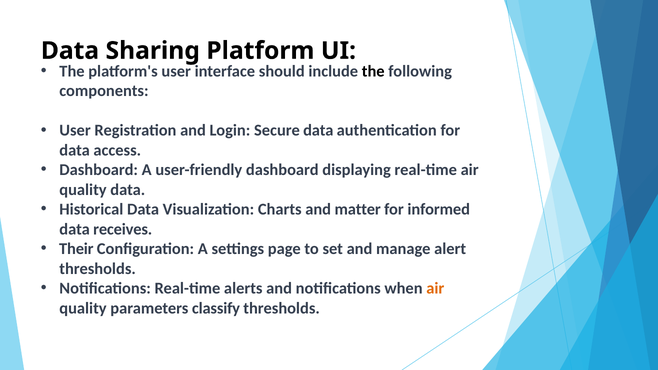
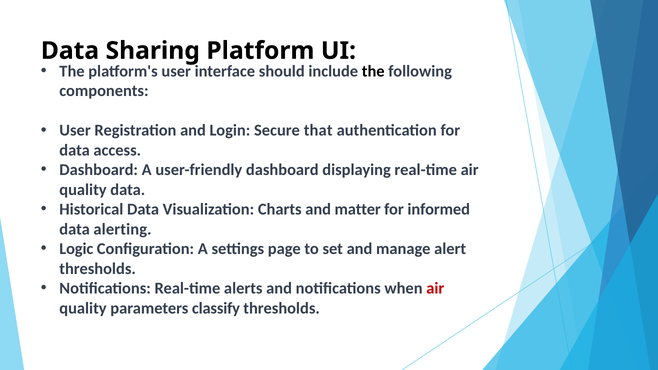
Secure data: data -> that
receives: receives -> alerting
Their: Their -> Logic
air at (435, 288) colour: orange -> red
